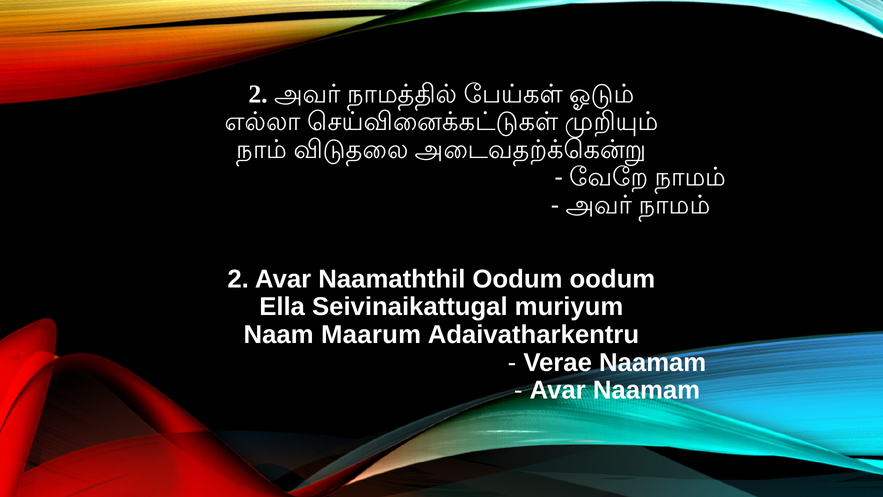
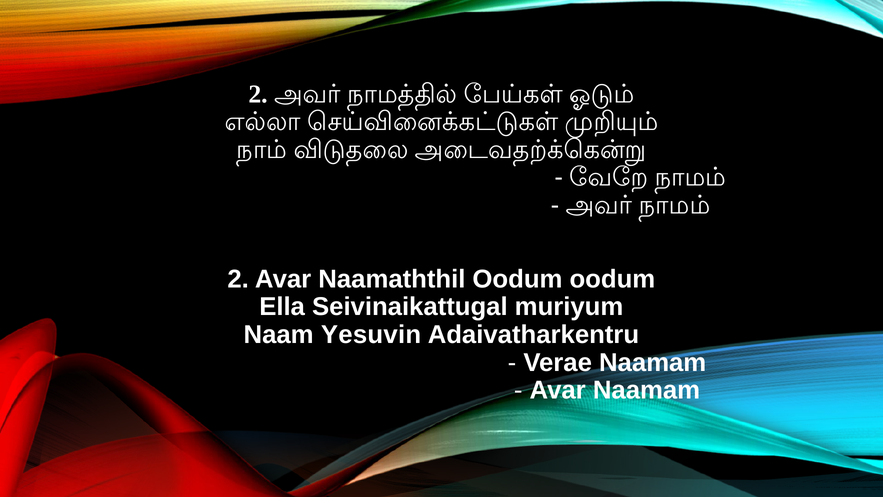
Maarum: Maarum -> Yesuvin
